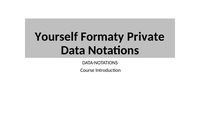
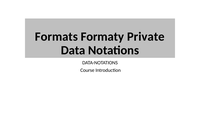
Yourself: Yourself -> Formats
